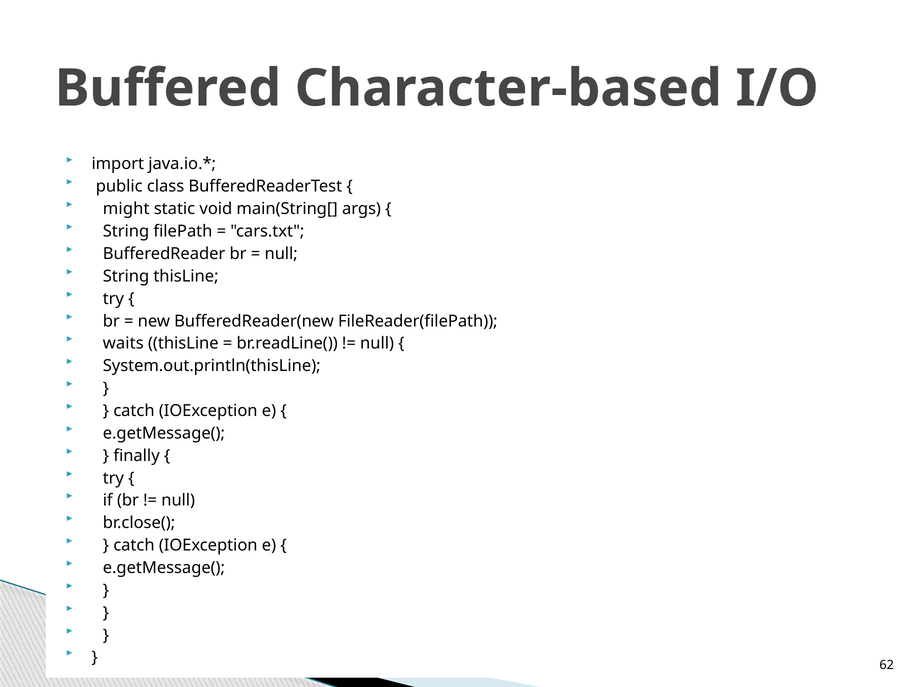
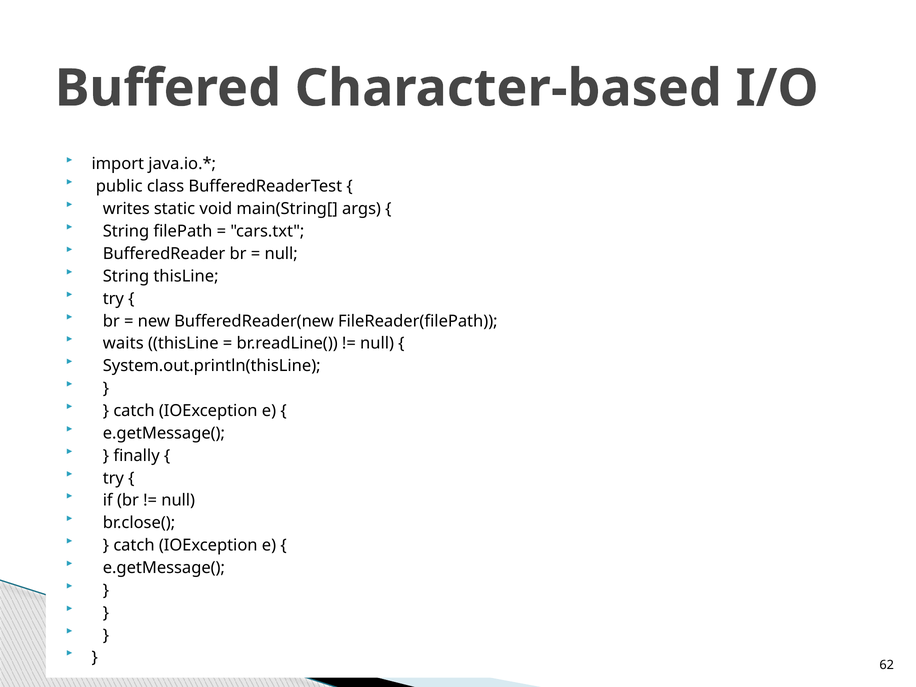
might: might -> writes
